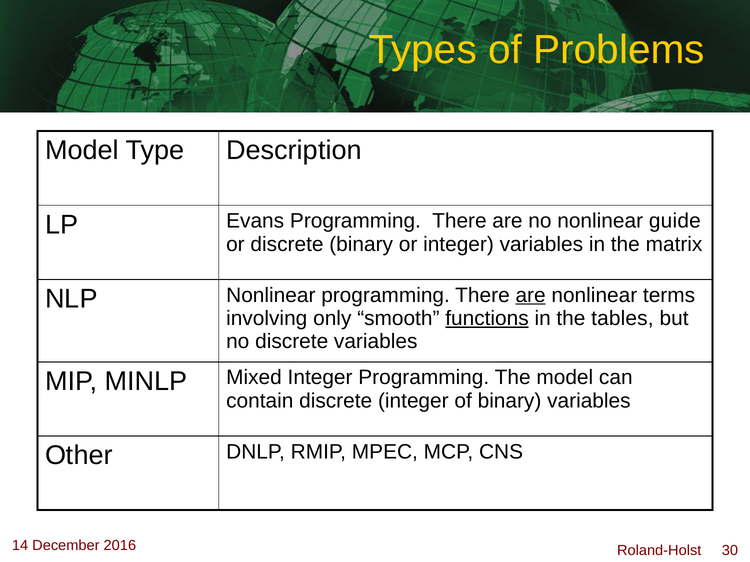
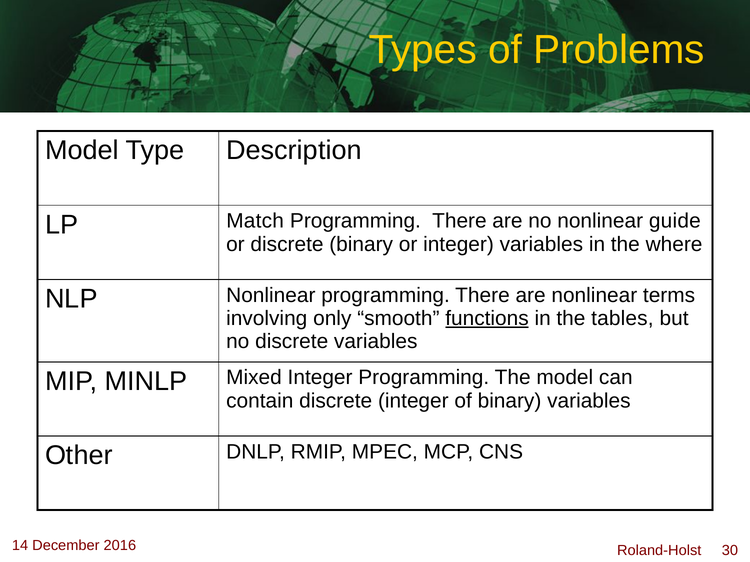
Evans: Evans -> Match
matrix: matrix -> where
are at (531, 295) underline: present -> none
